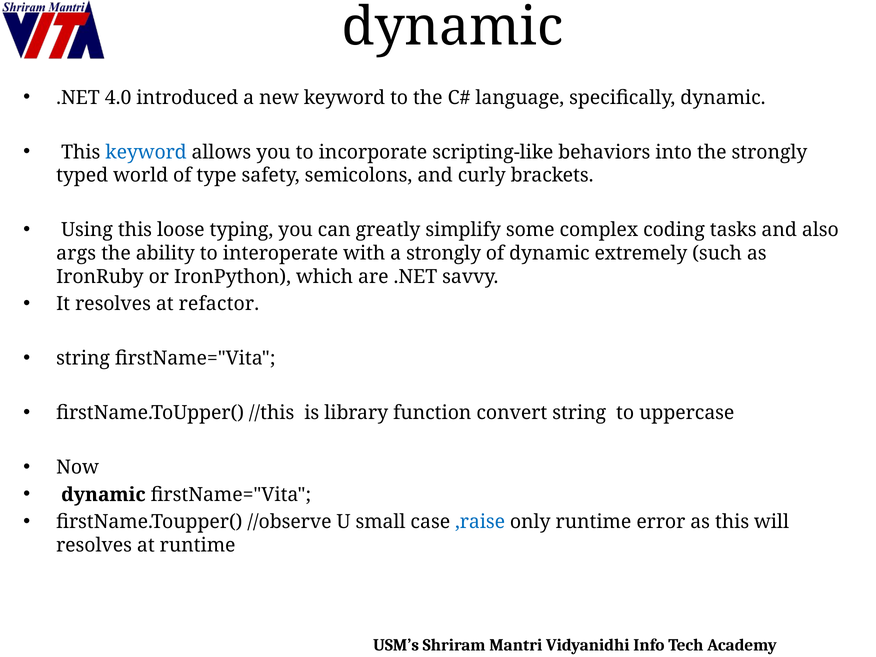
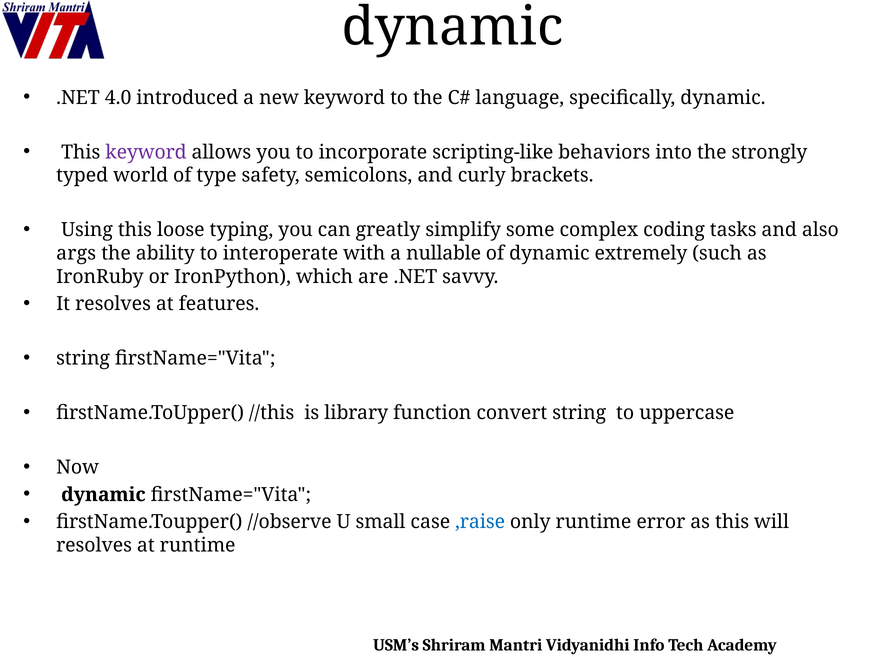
keyword at (146, 152) colour: blue -> purple
a strongly: strongly -> nullable
refactor: refactor -> features
